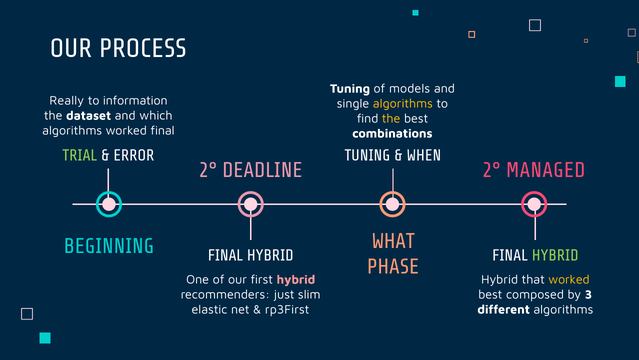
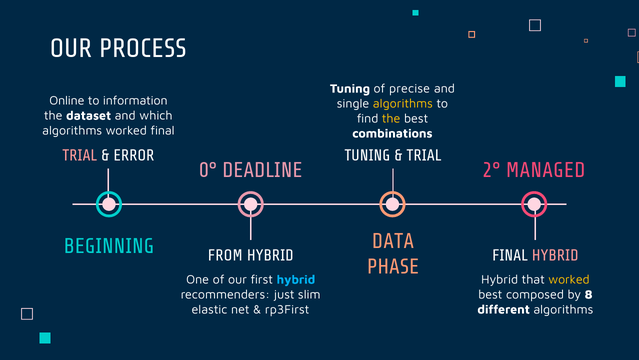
models: models -> precise
Really: Really -> Online
TRIAL at (80, 155) colour: light green -> pink
WHEN at (424, 155): WHEN -> TRIAL
2° at (208, 170): 2° -> 0°
WHAT: WHAT -> DATA
FINAL at (225, 255): FINAL -> FROM
HYBRID at (555, 255) colour: light green -> pink
hybrid at (296, 279) colour: pink -> light blue
3: 3 -> 8
